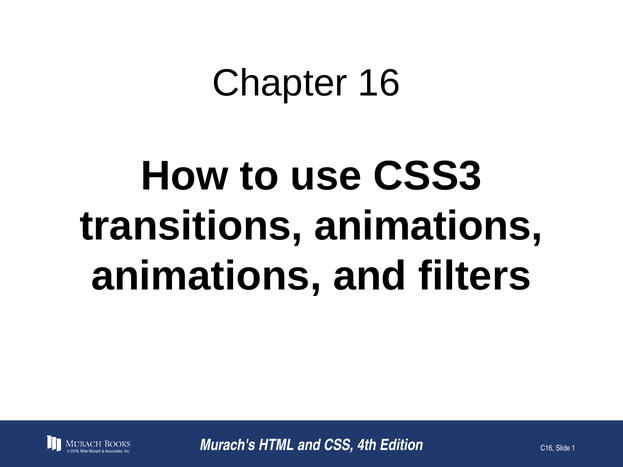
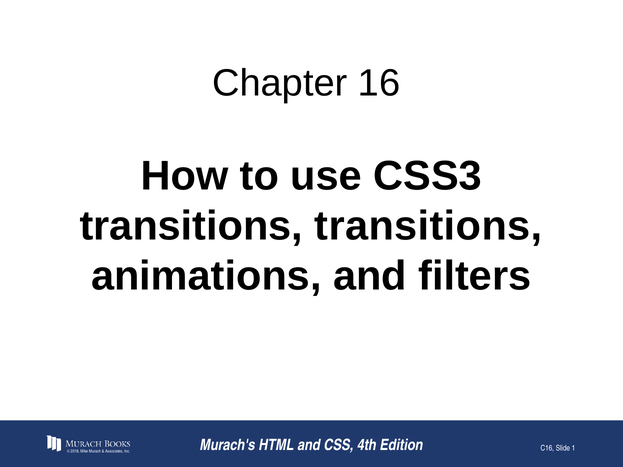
transitions animations: animations -> transitions
